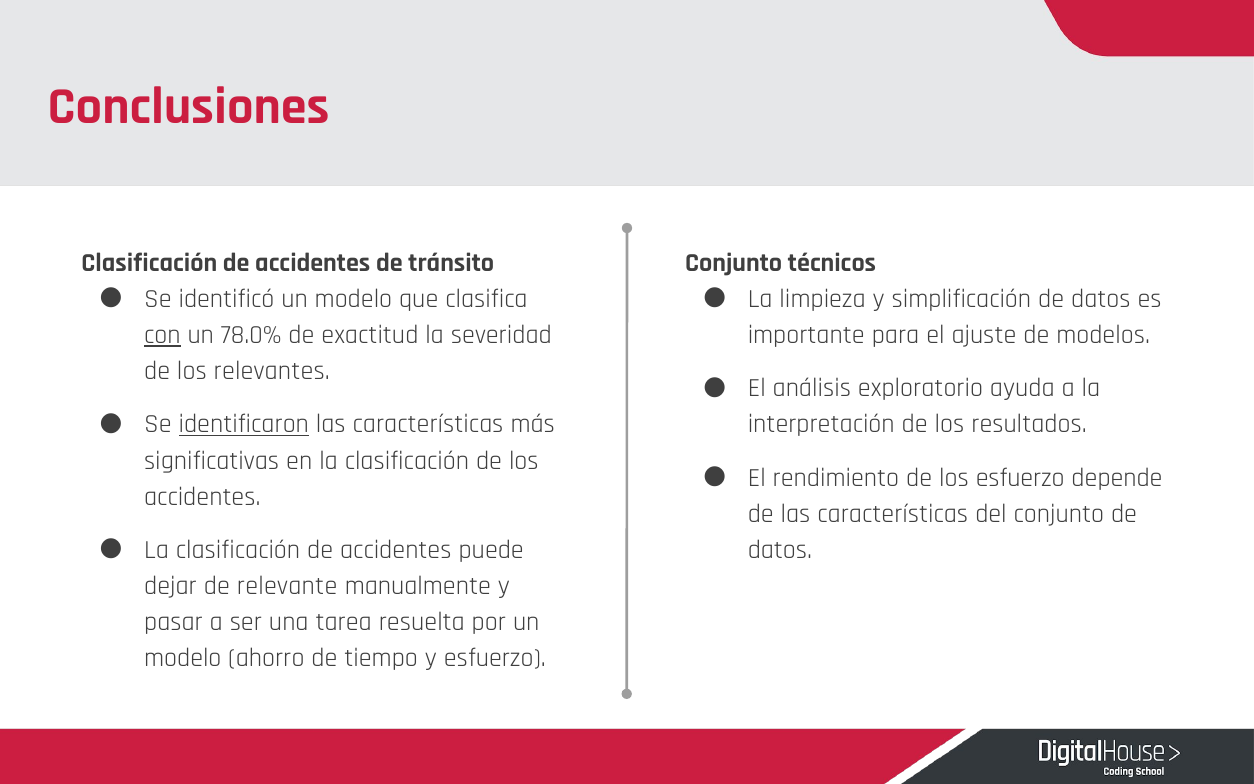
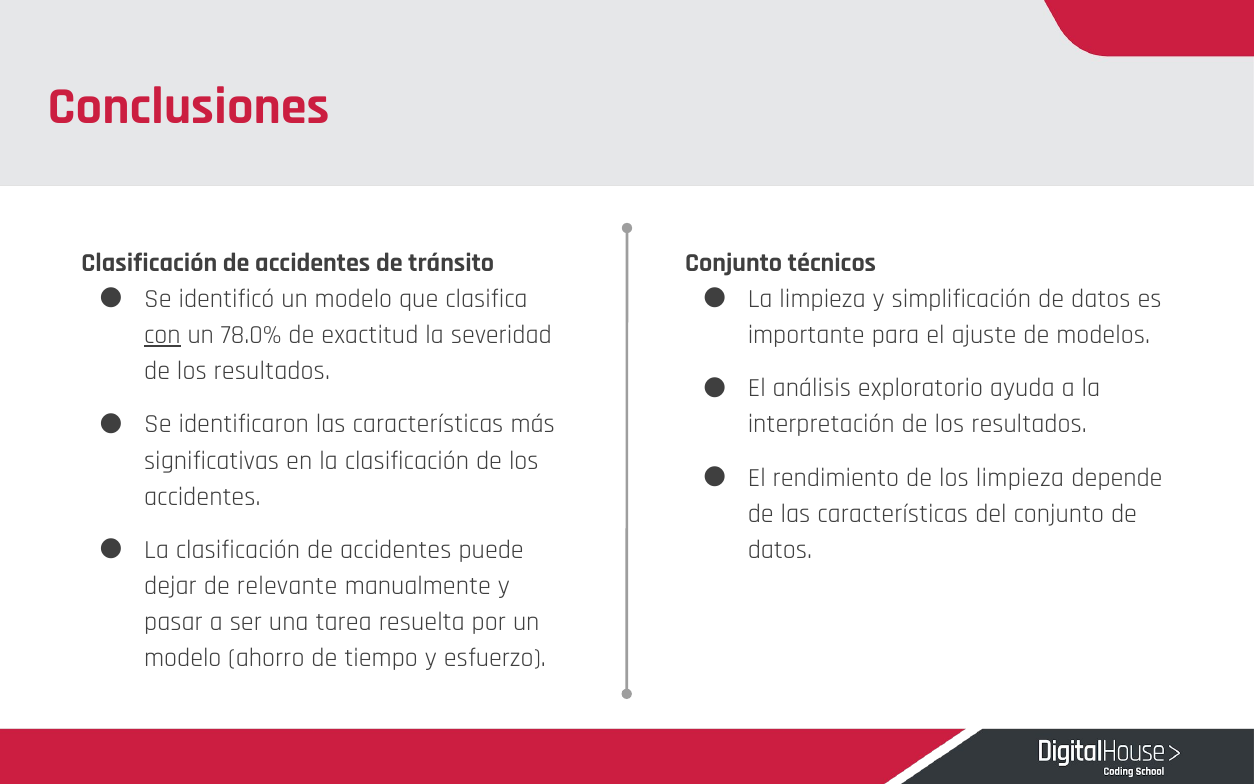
relevantes at (272, 371): relevantes -> resultados
identificaron underline: present -> none
los esfuerzo: esfuerzo -> limpieza
